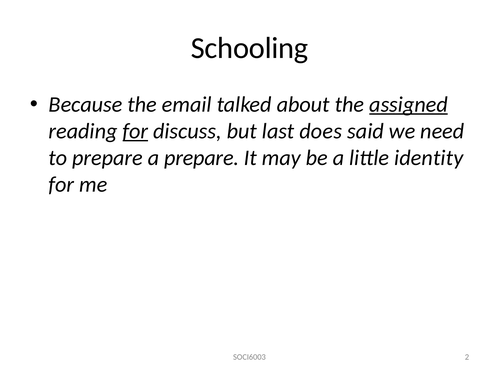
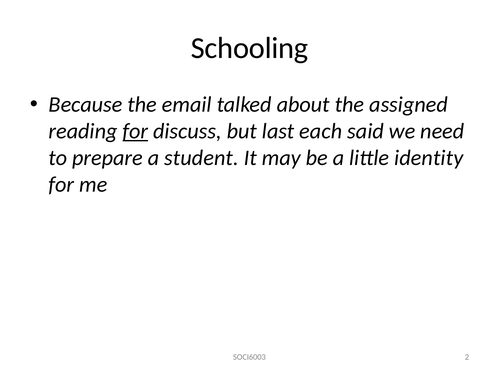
assigned underline: present -> none
does: does -> each
a prepare: prepare -> student
